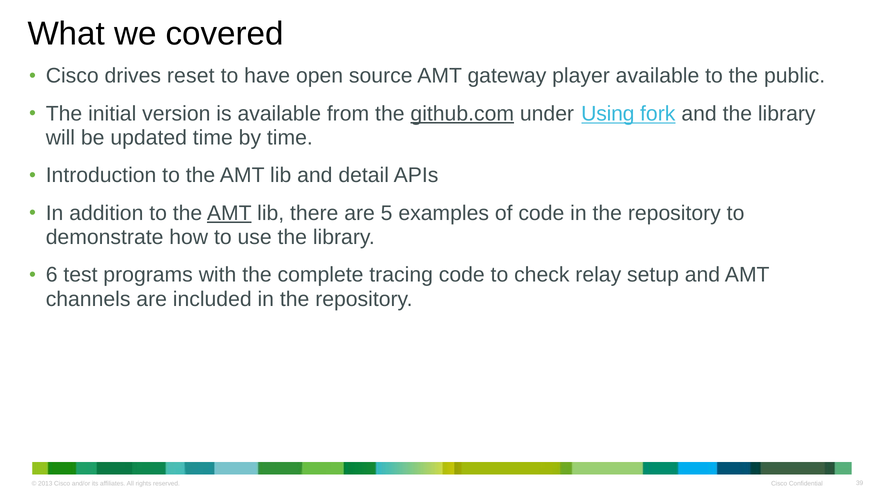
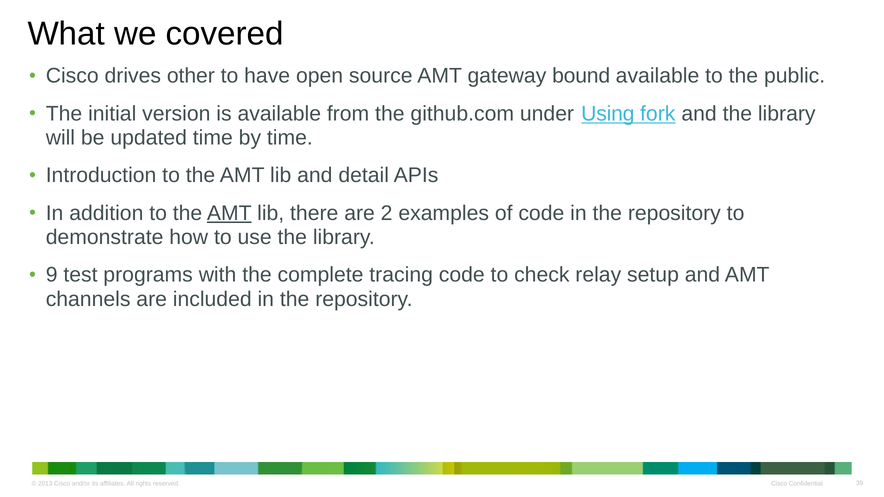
reset: reset -> other
player: player -> bound
github.com underline: present -> none
5: 5 -> 2
6: 6 -> 9
